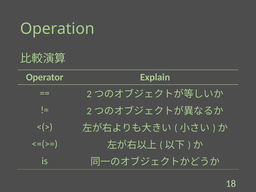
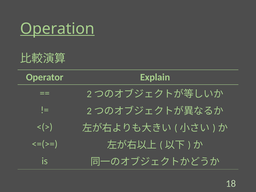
Operation underline: none -> present
